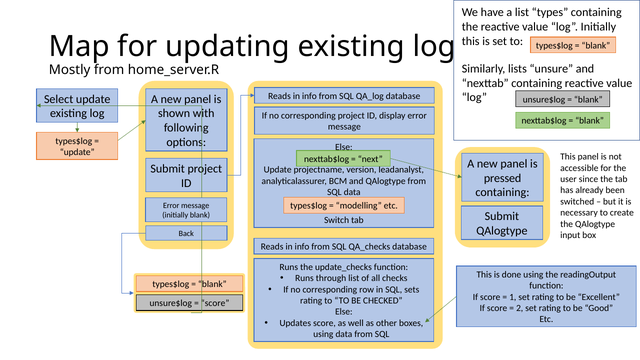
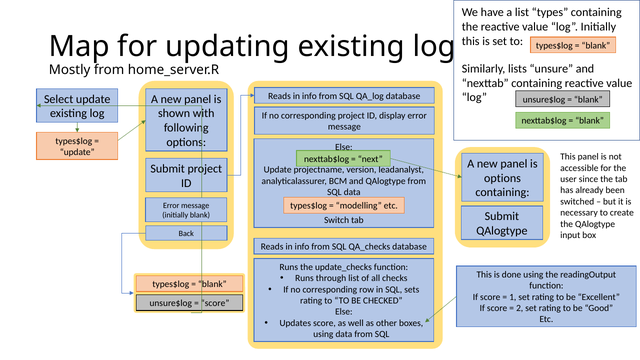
pressed at (503, 178): pressed -> options
